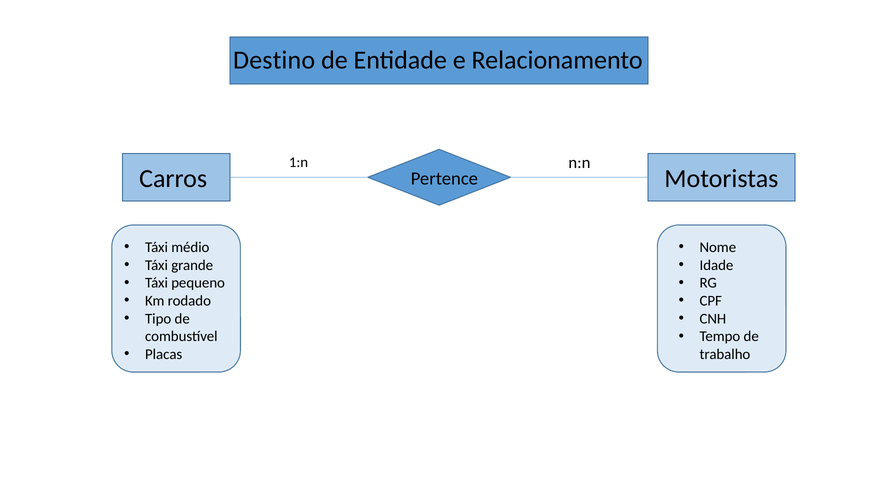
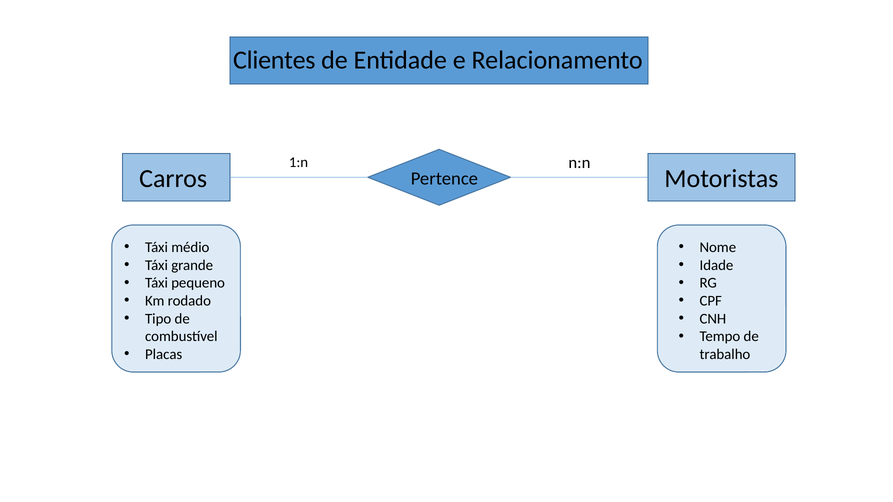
Destino: Destino -> Clientes
